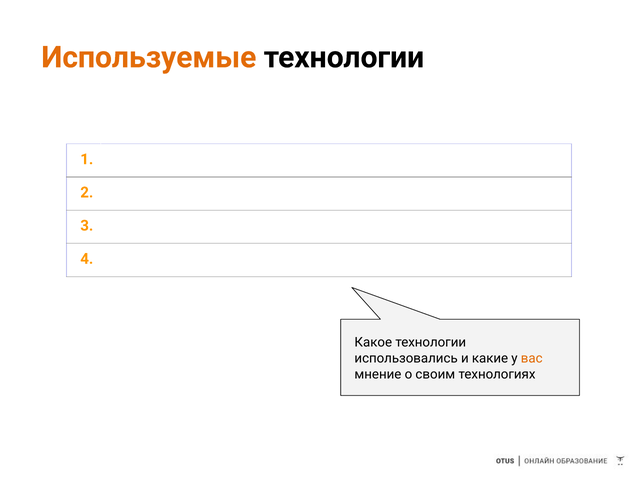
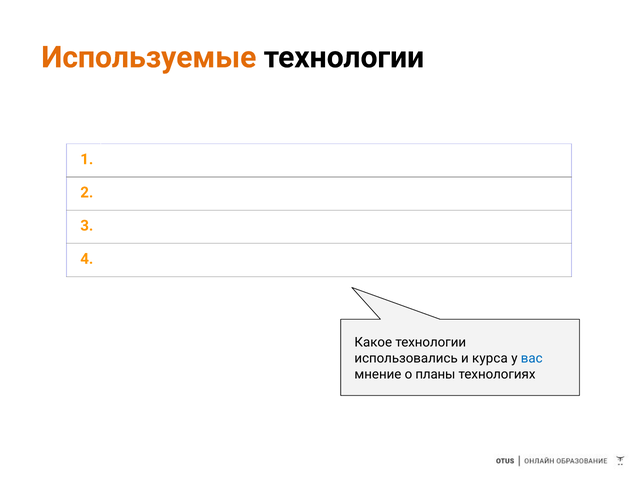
какие: какие -> курса
вас colour: orange -> blue
своим: своим -> планы
